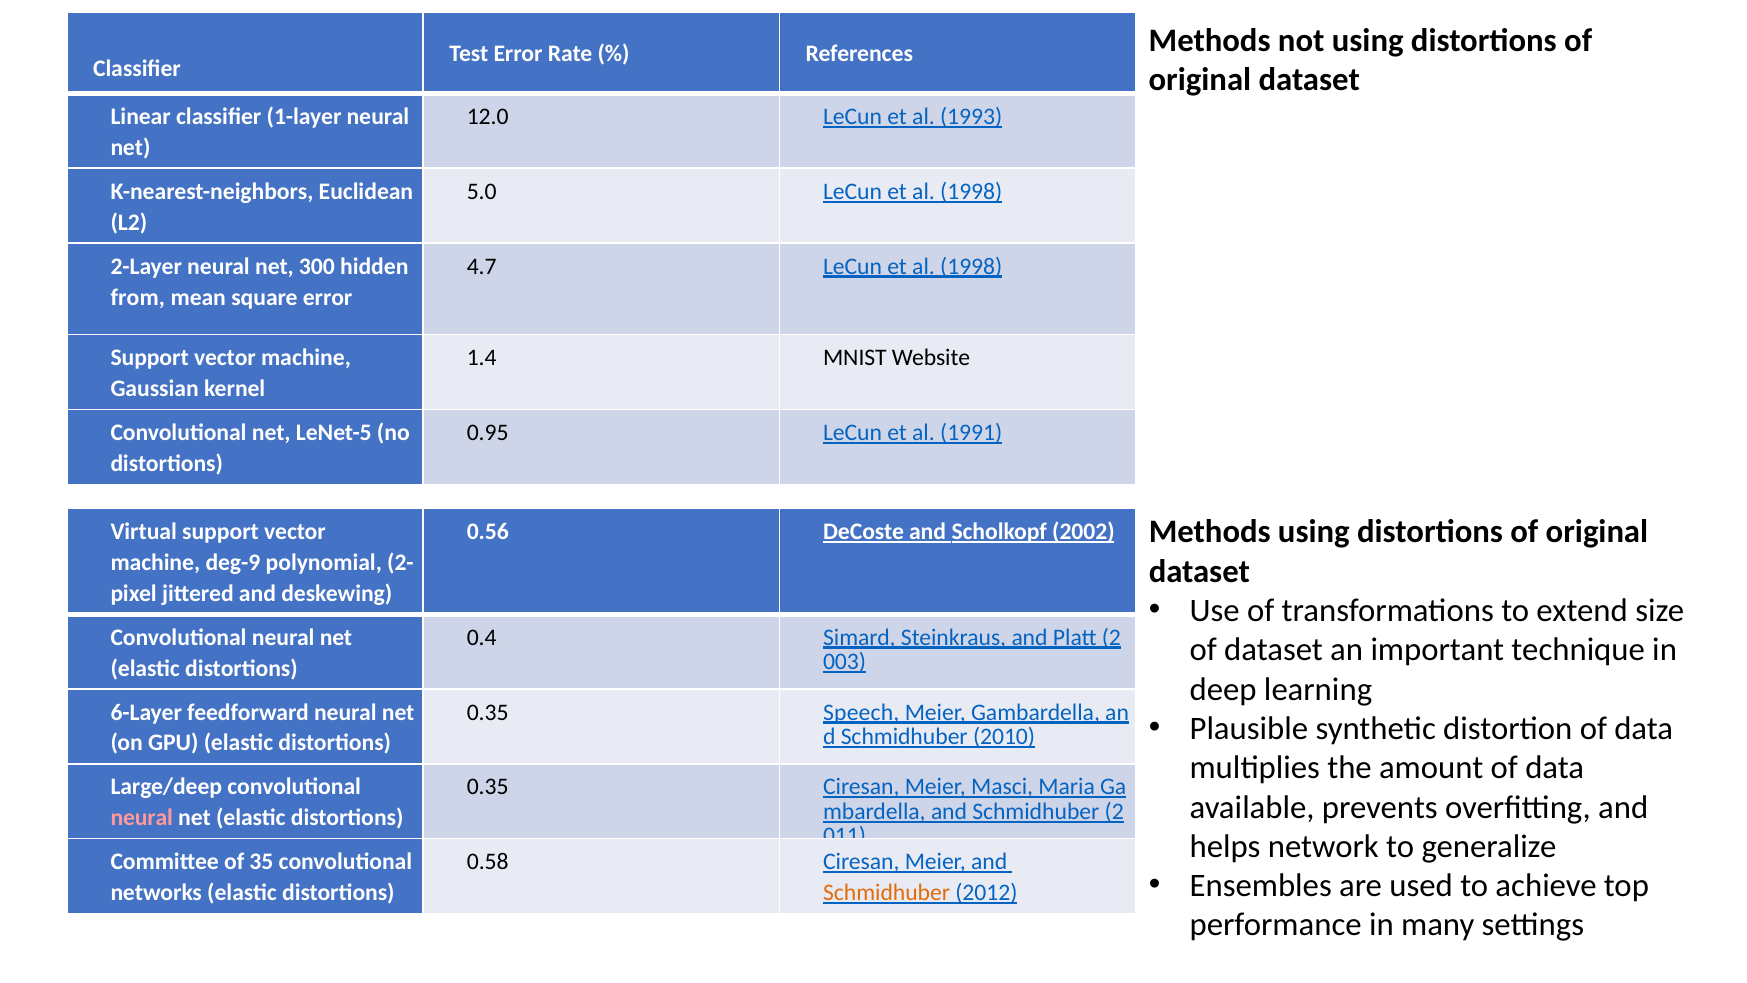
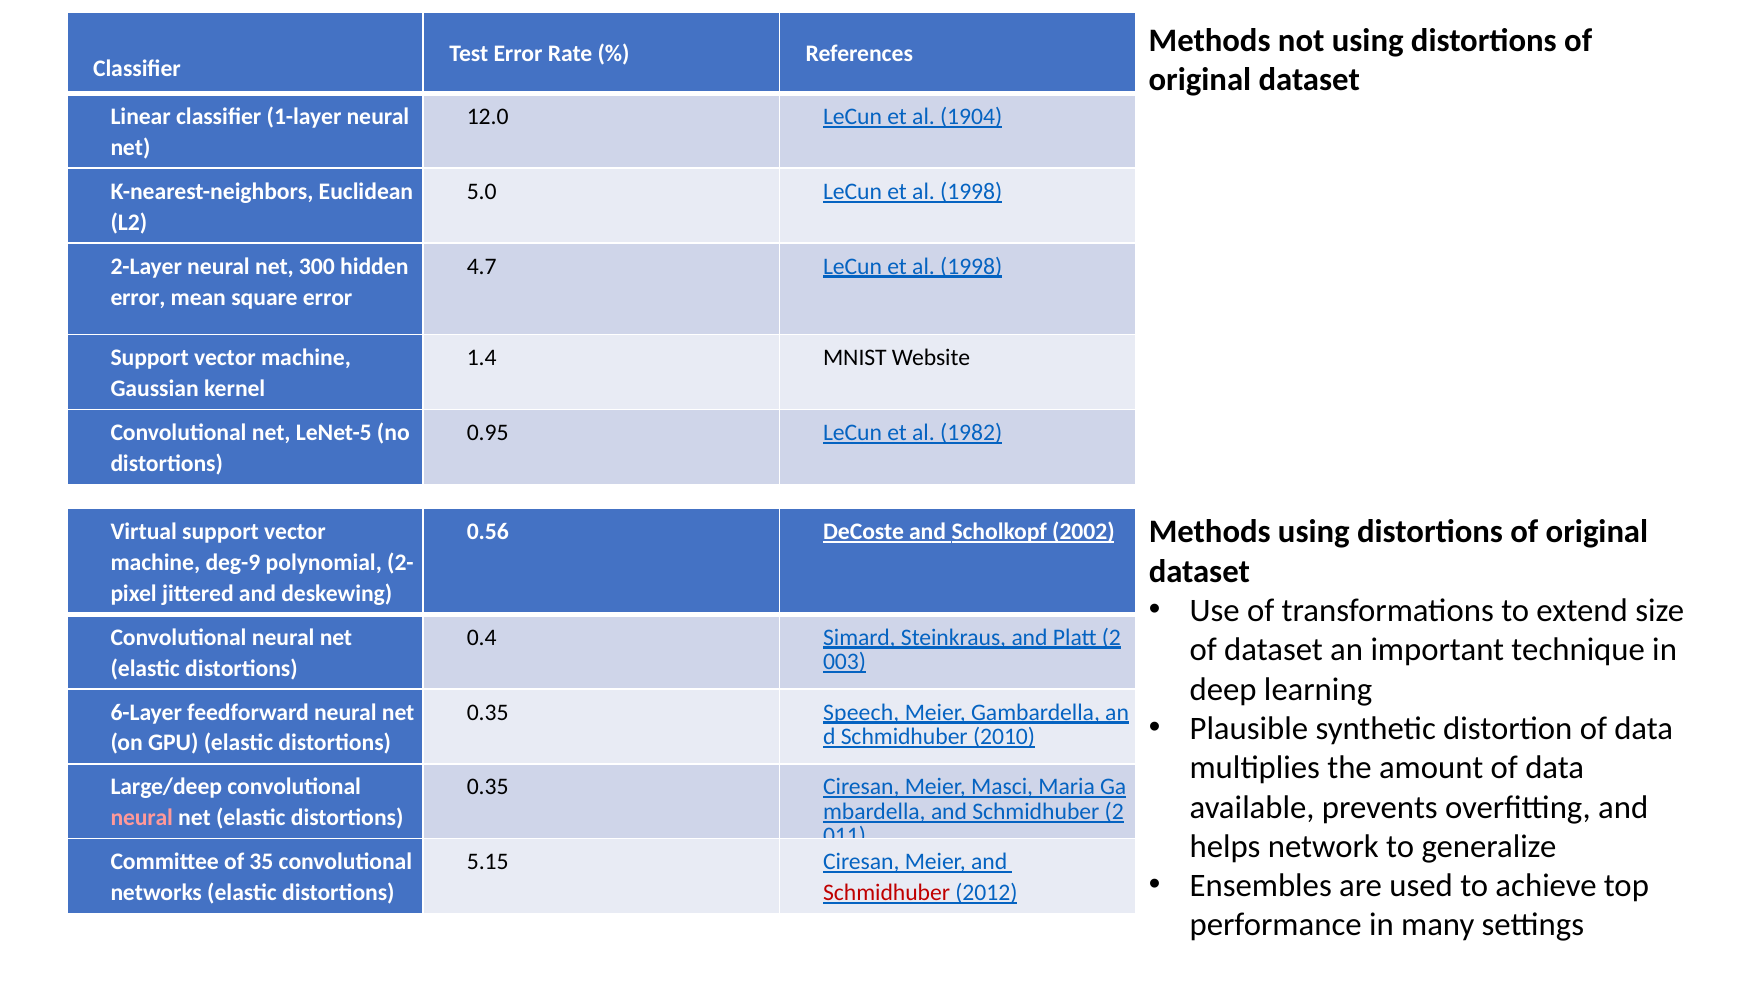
1993: 1993 -> 1904
from at (138, 297): from -> error
1991: 1991 -> 1982
0.58: 0.58 -> 5.15
Schmidhuber at (887, 893) colour: orange -> red
